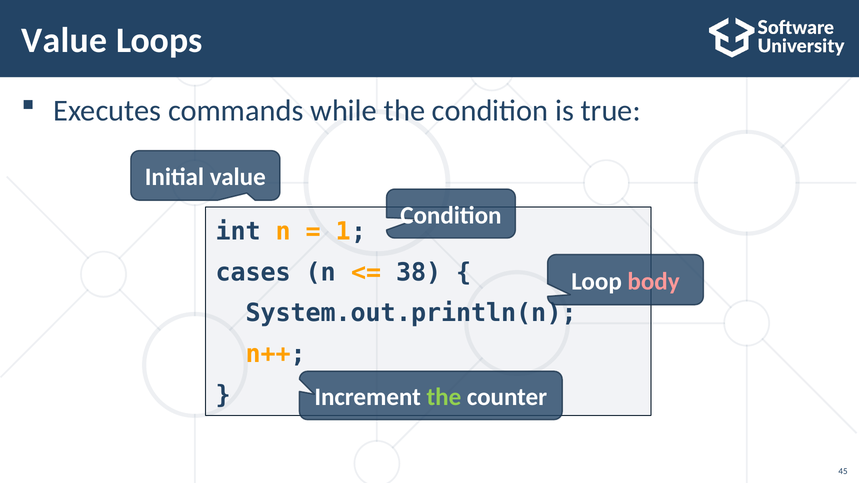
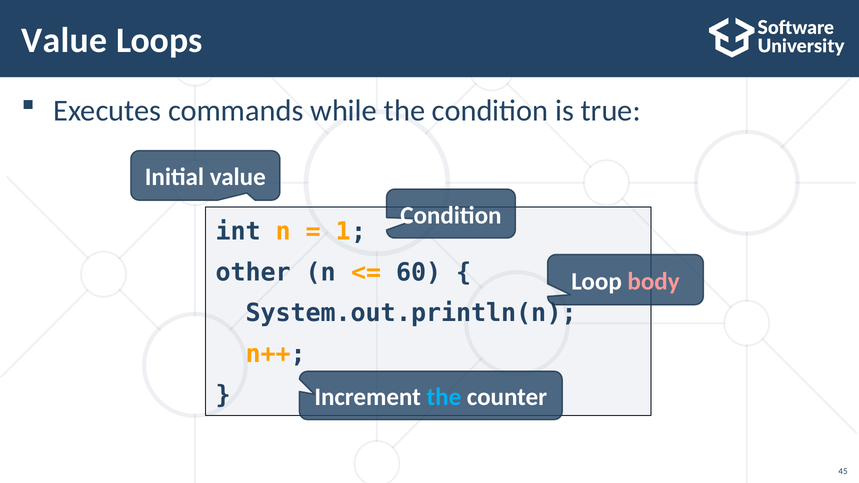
cases: cases -> other
38: 38 -> 60
the at (444, 397) colour: light green -> light blue
